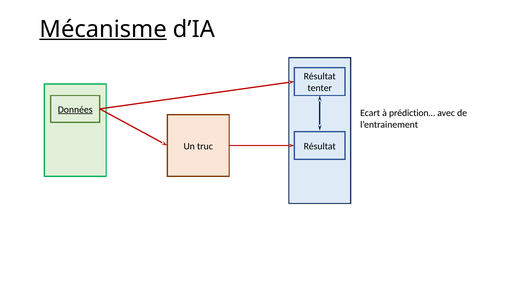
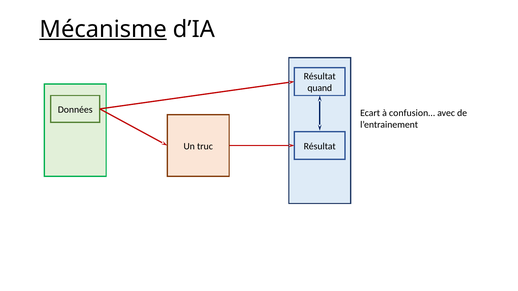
tenter: tenter -> quand
Données underline: present -> none
prédiction…: prédiction… -> confusion…
